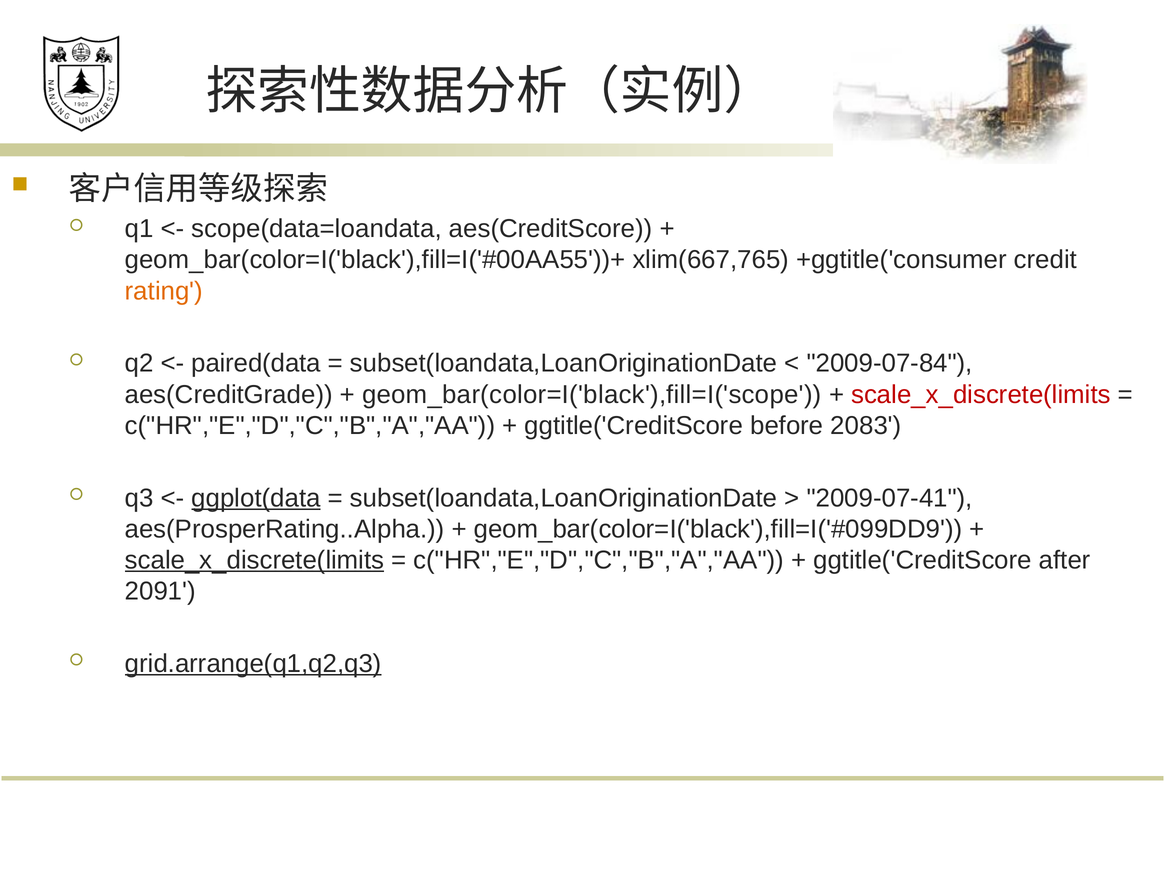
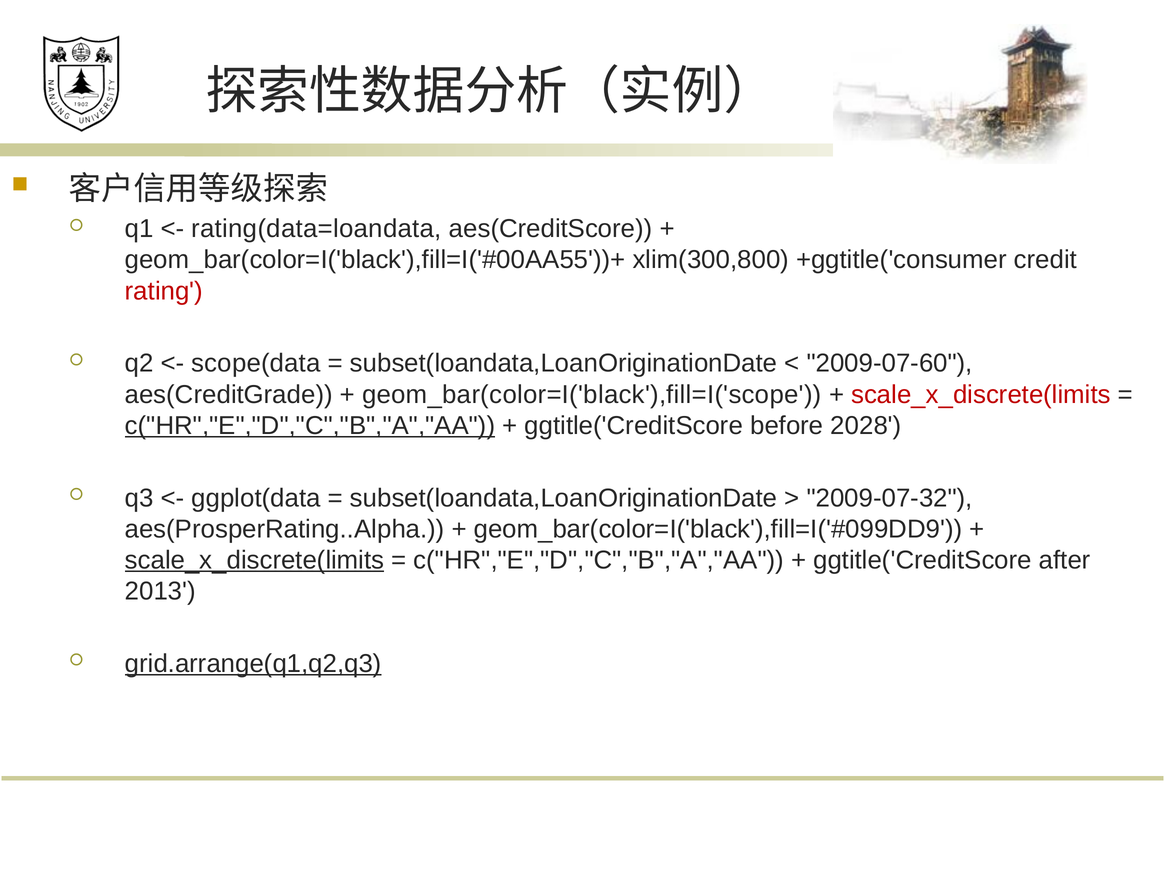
scope(data=loandata: scope(data=loandata -> rating(data=loandata
xlim(667,765: xlim(667,765 -> xlim(300,800
rating colour: orange -> red
paired(data: paired(data -> scope(data
2009-07-84: 2009-07-84 -> 2009-07-60
c("HR","E","D","C","B","A","AA at (310, 425) underline: none -> present
2083: 2083 -> 2028
ggplot(data underline: present -> none
2009-07-41: 2009-07-41 -> 2009-07-32
2091: 2091 -> 2013
